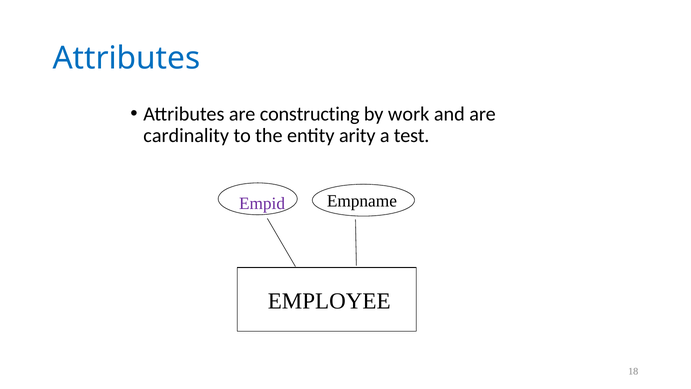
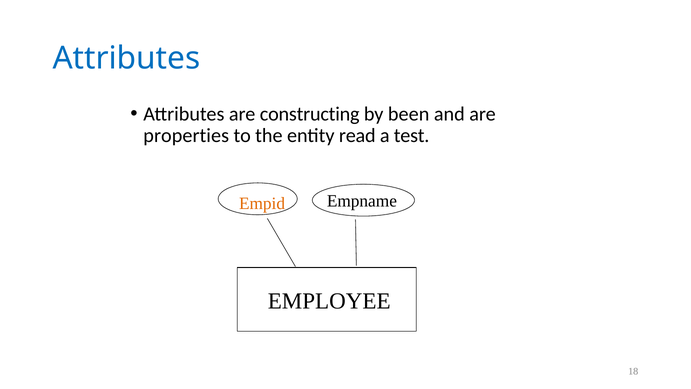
work: work -> been
cardinality: cardinality -> properties
arity: arity -> read
Empid colour: purple -> orange
